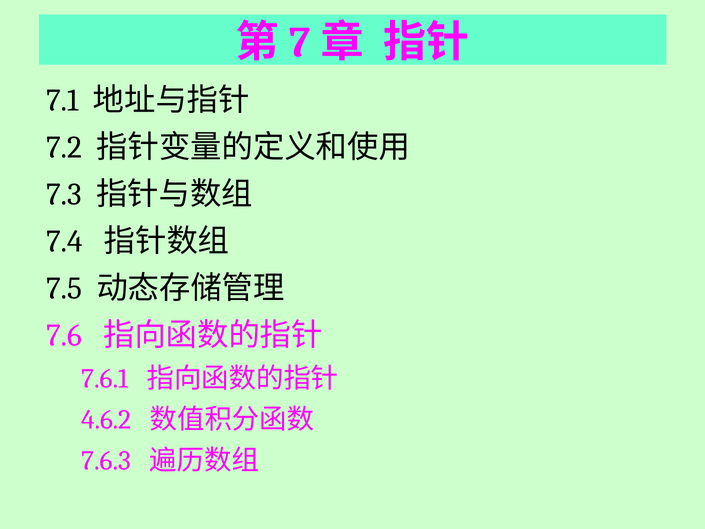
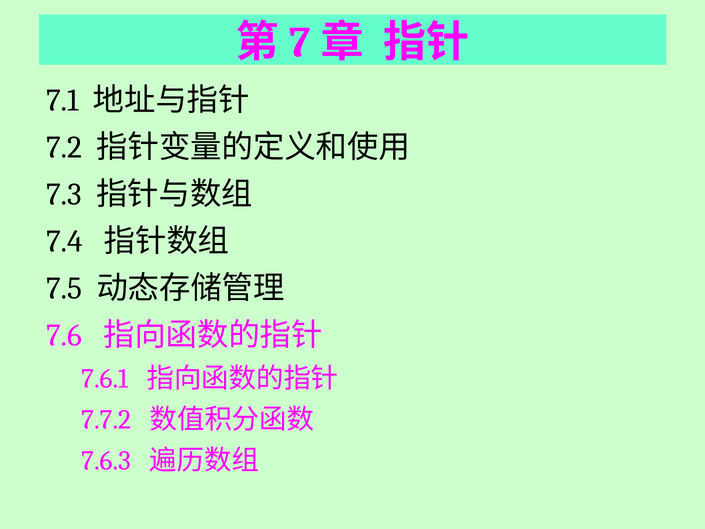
4.6.2: 4.6.2 -> 7.7.2
